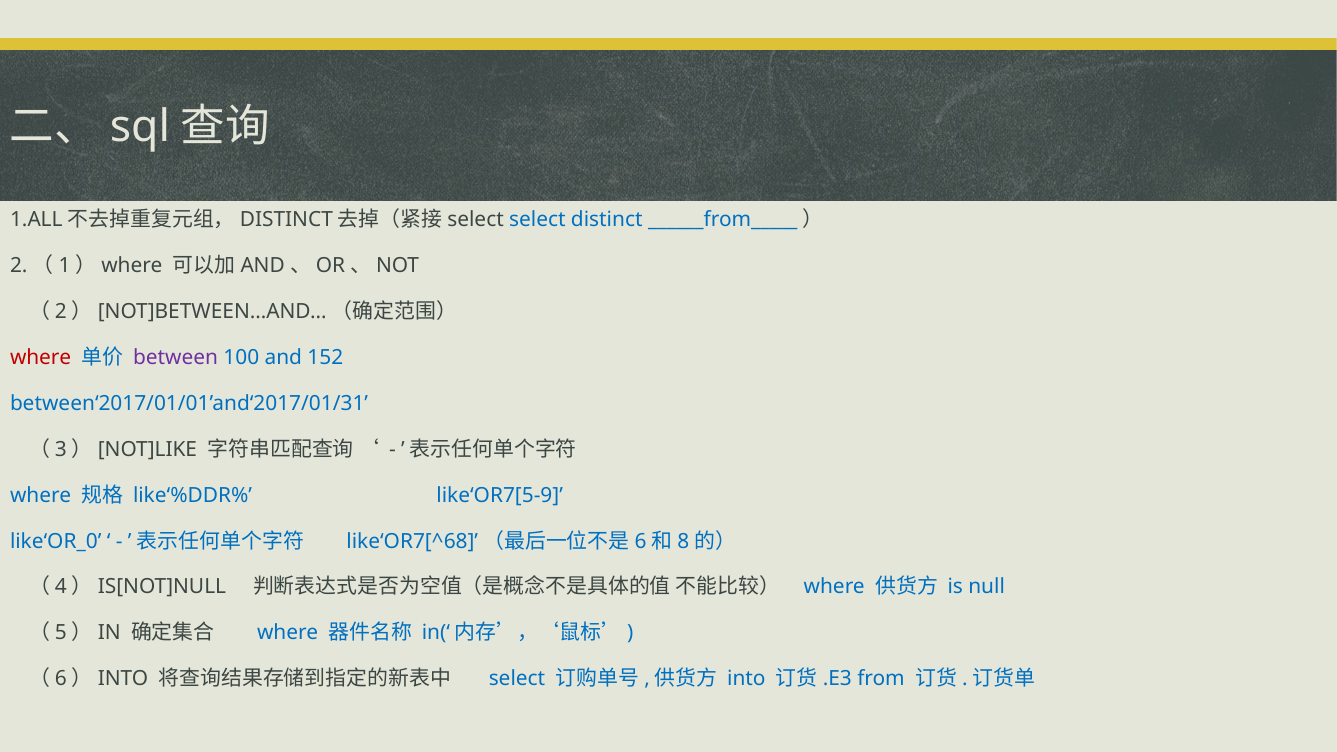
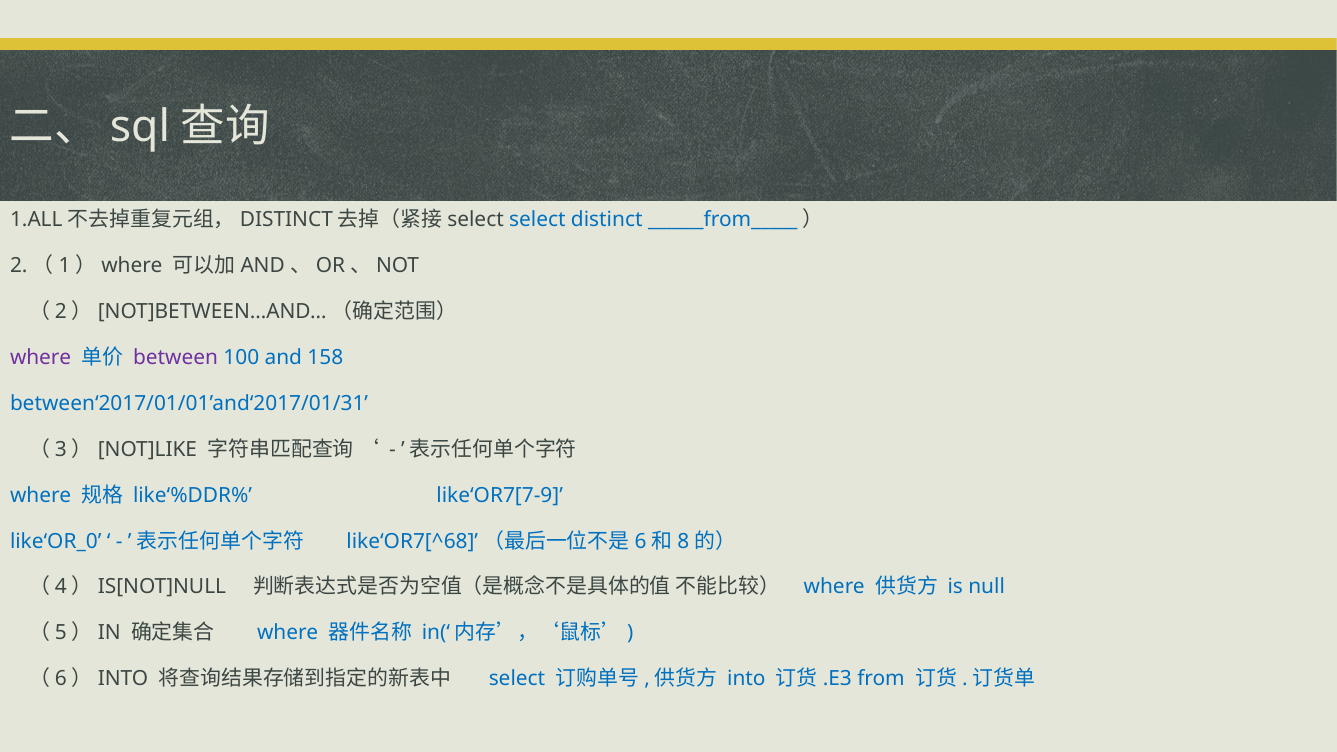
where at (41, 357) colour: red -> purple
152: 152 -> 158
like‘OR7[5-9: like‘OR7[5-9 -> like‘OR7[7-9
